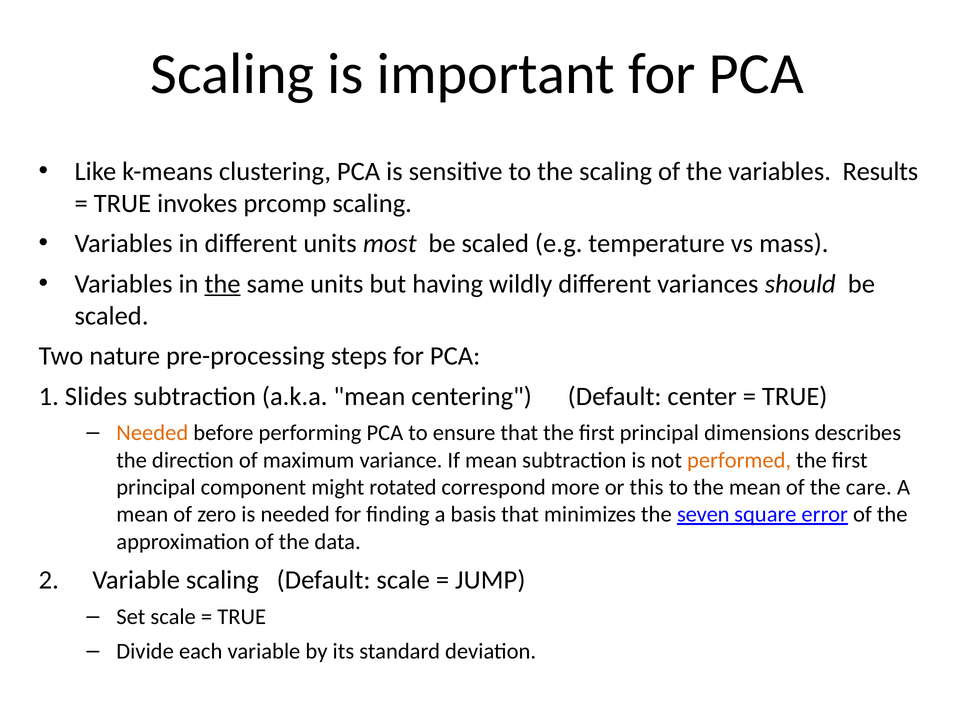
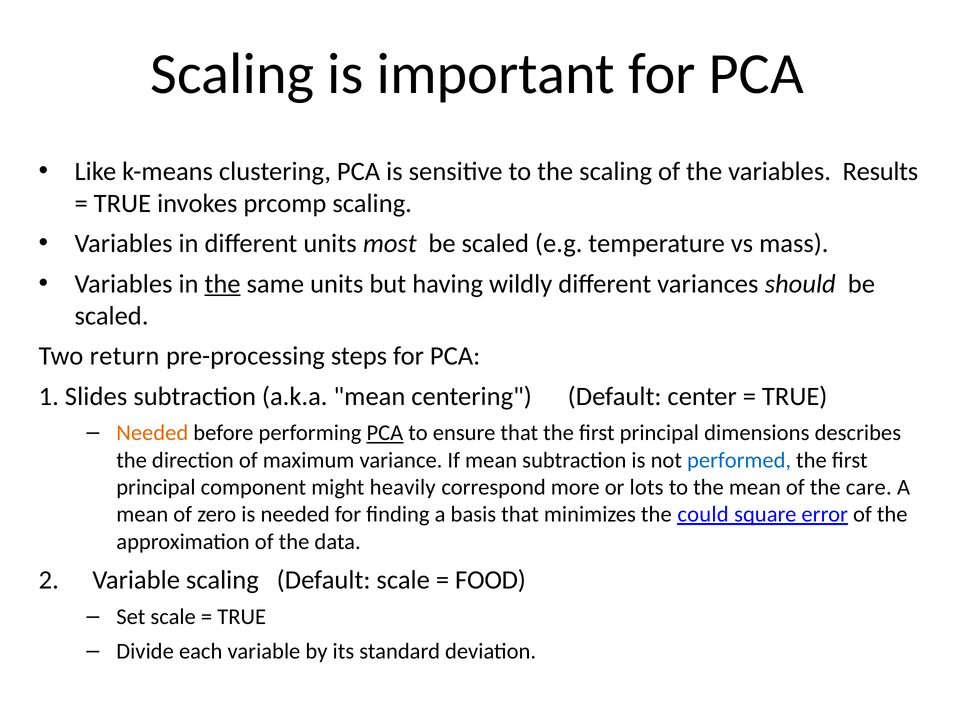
nature: nature -> return
PCA at (385, 433) underline: none -> present
performed colour: orange -> blue
rotated: rotated -> heavily
this: this -> lots
seven: seven -> could
JUMP: JUMP -> FOOD
